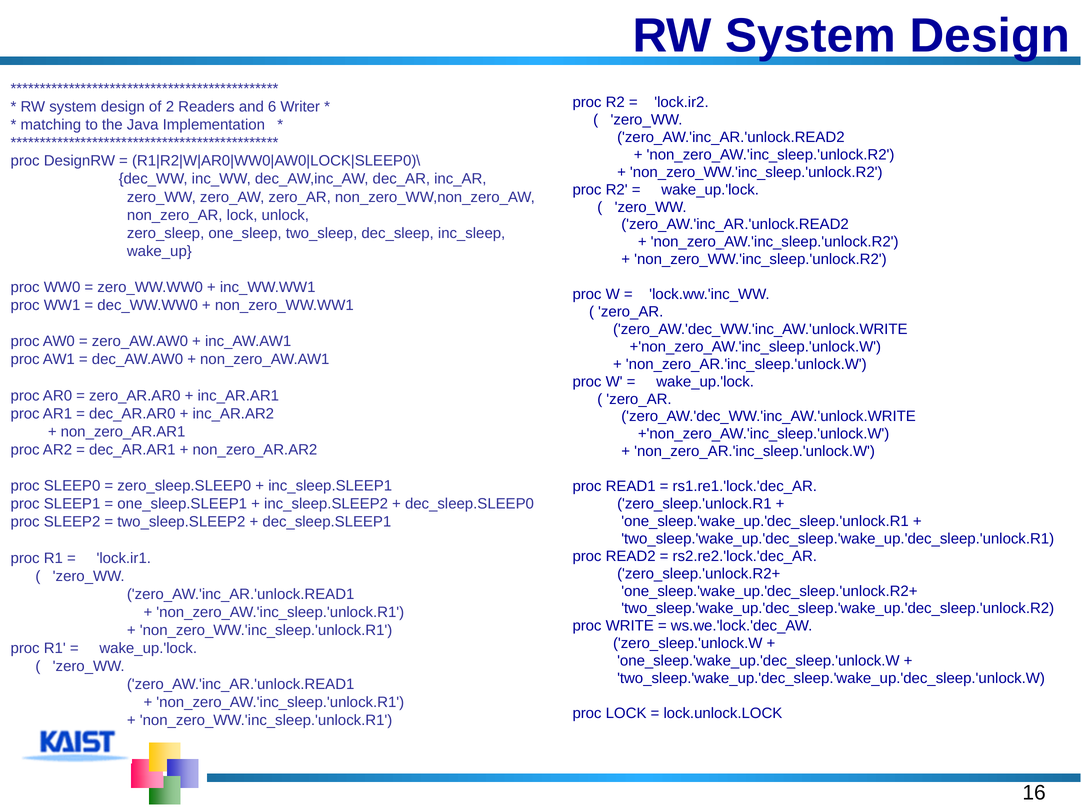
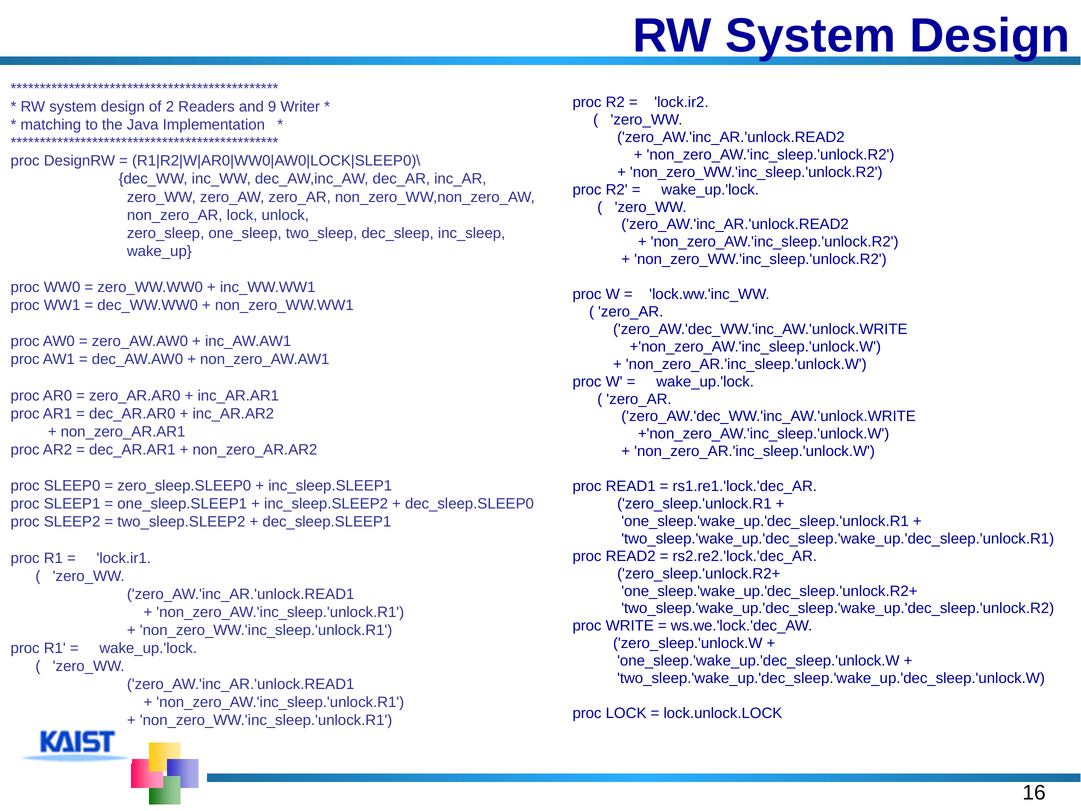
6: 6 -> 9
